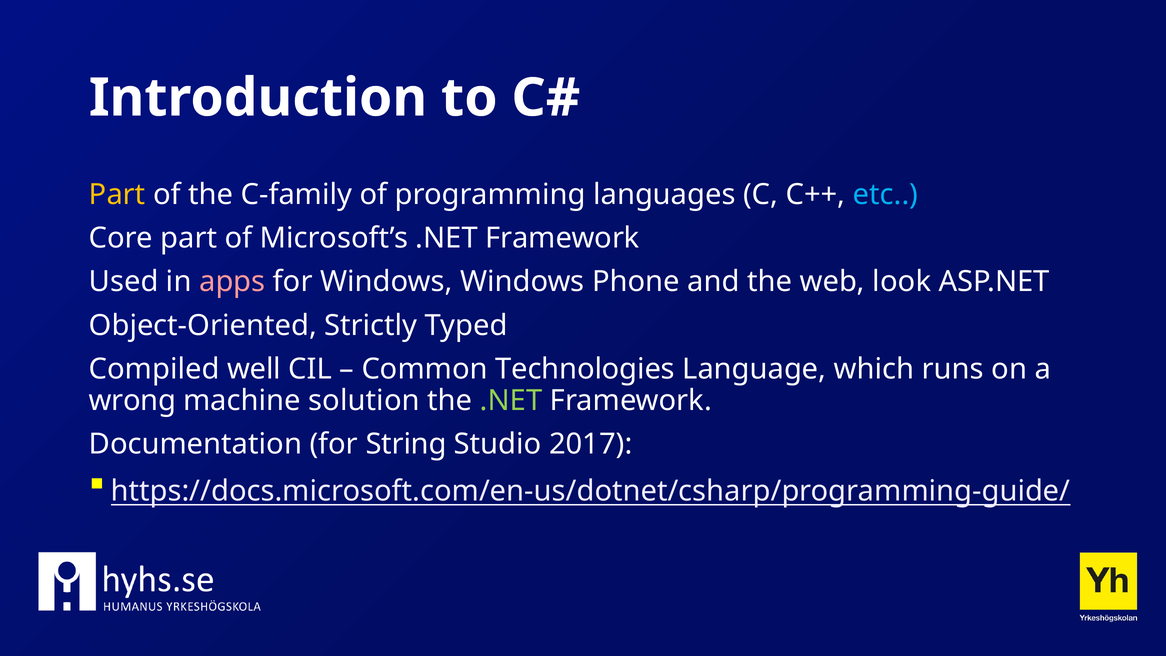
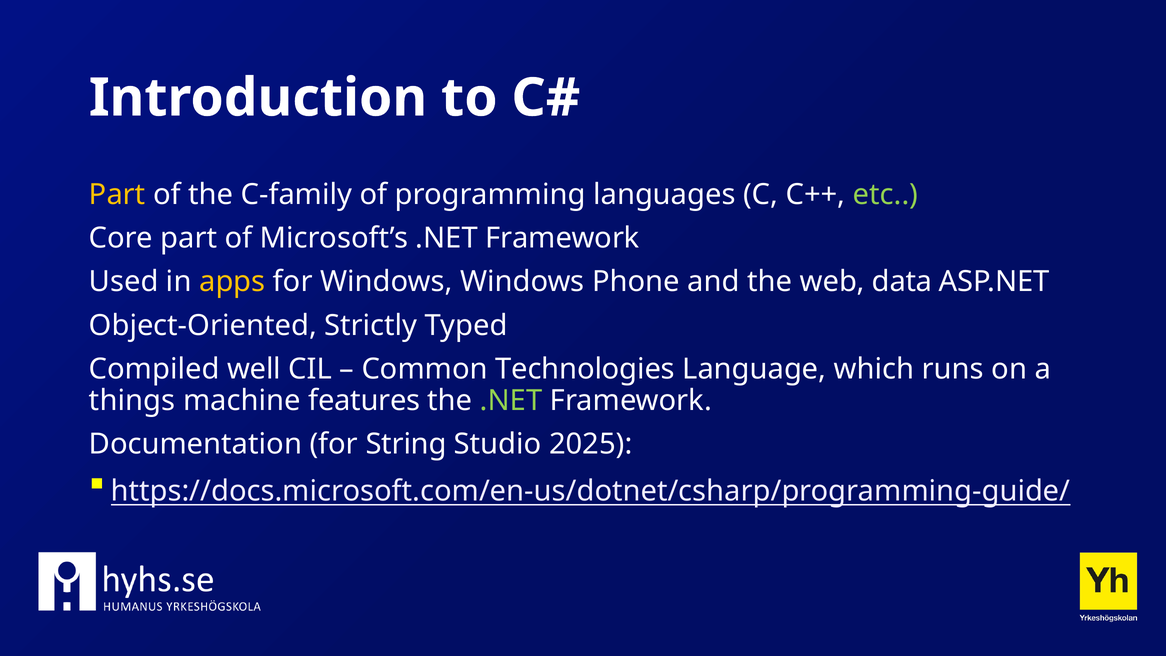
etc colour: light blue -> light green
apps colour: pink -> yellow
look: look -> data
wrong: wrong -> things
solution: solution -> features
2017: 2017 -> 2025
